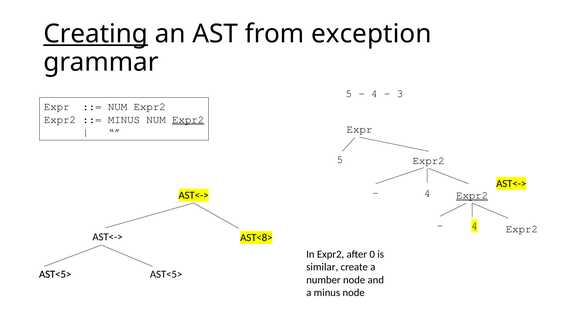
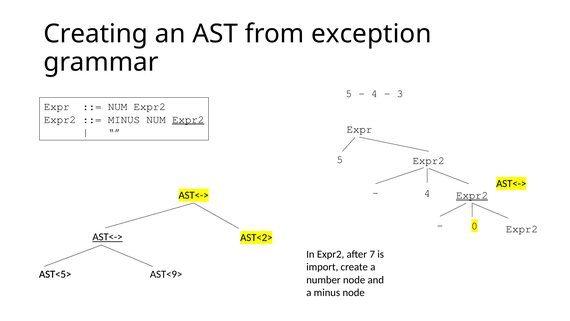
Creating underline: present -> none
4 at (474, 226): 4 -> 0
AST<-> at (108, 237) underline: none -> present
AST<8>: AST<8> -> AST<2>
0: 0 -> 7
similar: similar -> import
AST<5> at (166, 274): AST<5> -> AST<9>
